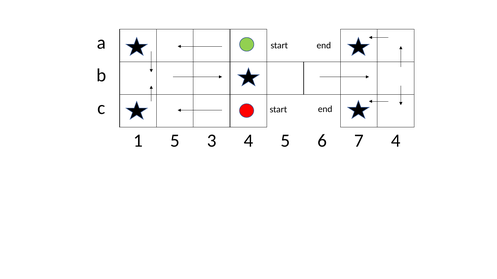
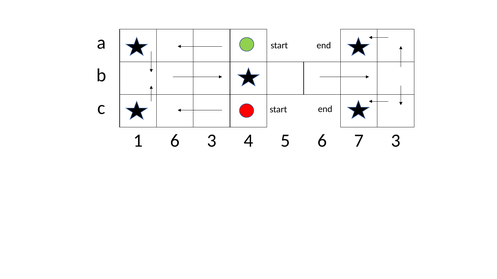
1 5: 5 -> 6
7 4: 4 -> 3
